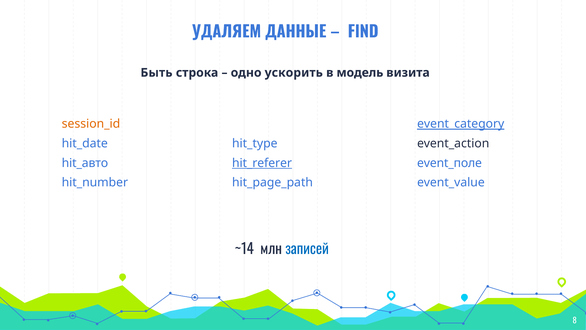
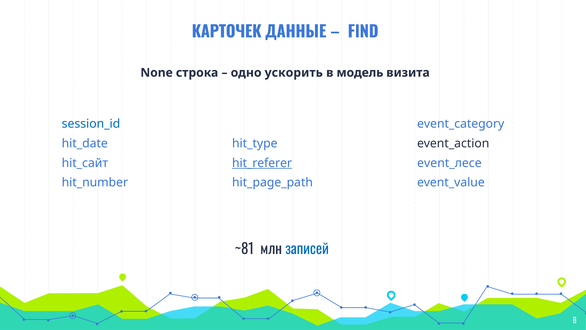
УДАЛЯЕМ: УДАЛЯЕМ -> КАРТОЧЕК
Быть: Быть -> None
session_id colour: orange -> blue
event_category underline: present -> none
hit_авто: hit_авто -> hit_сайт
event_поле: event_поле -> event_лесе
~14: ~14 -> ~81
